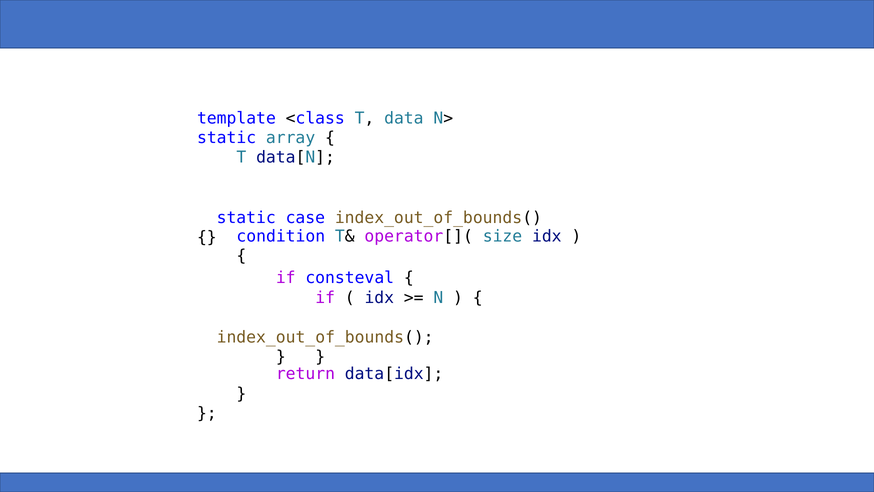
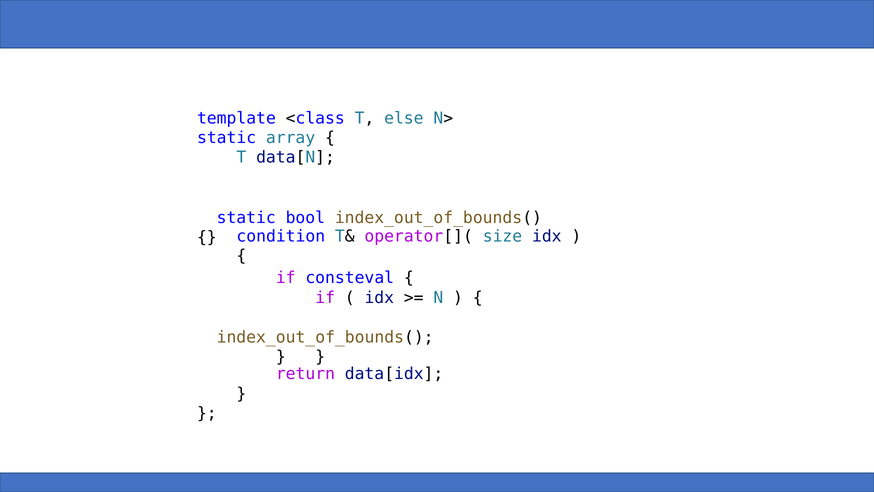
data: data -> else
case: case -> bool
